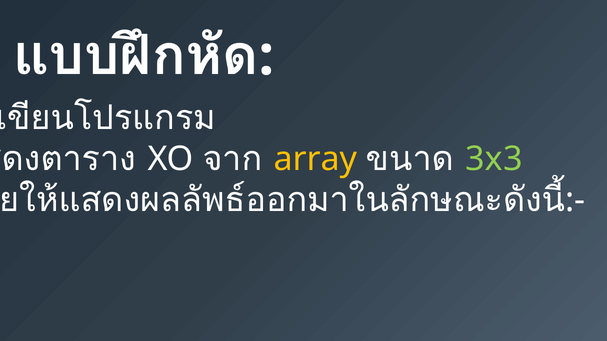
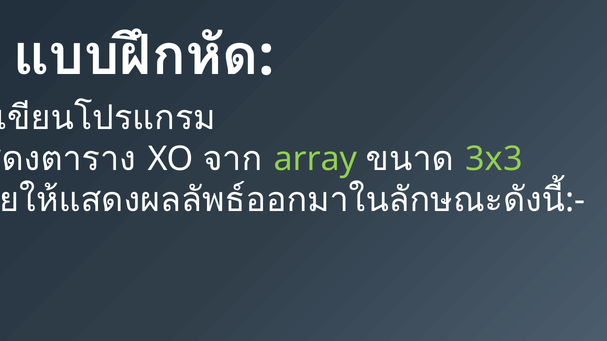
array colour: yellow -> light green
